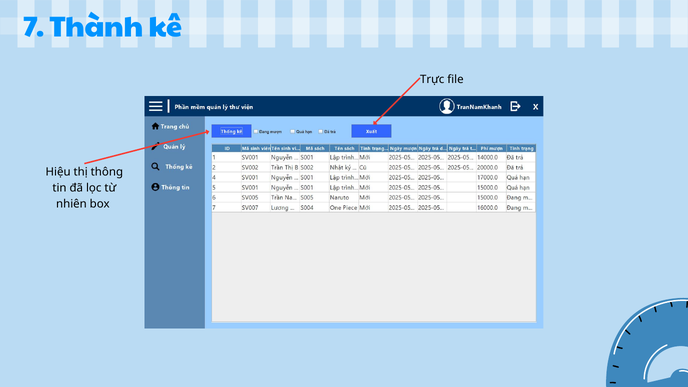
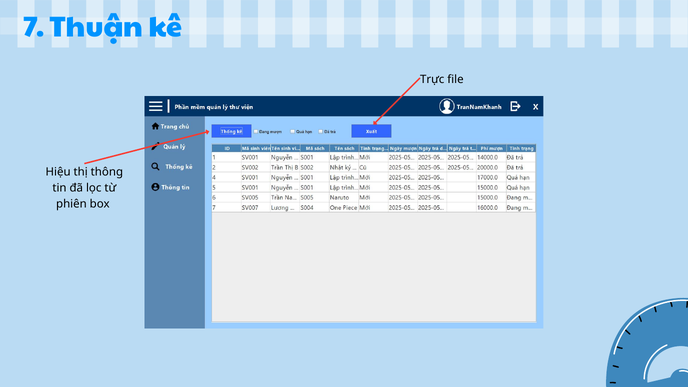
Thành: Thành -> Thuận
nhiên: nhiên -> phiên
